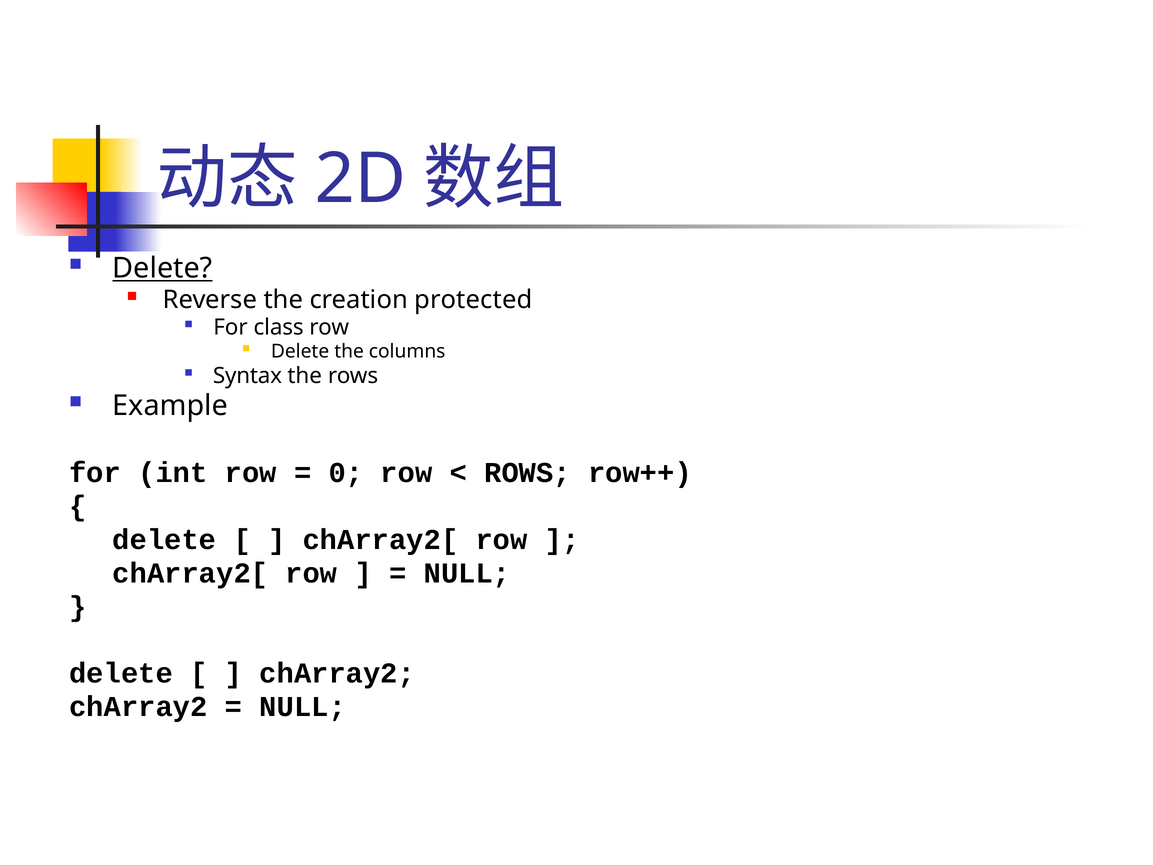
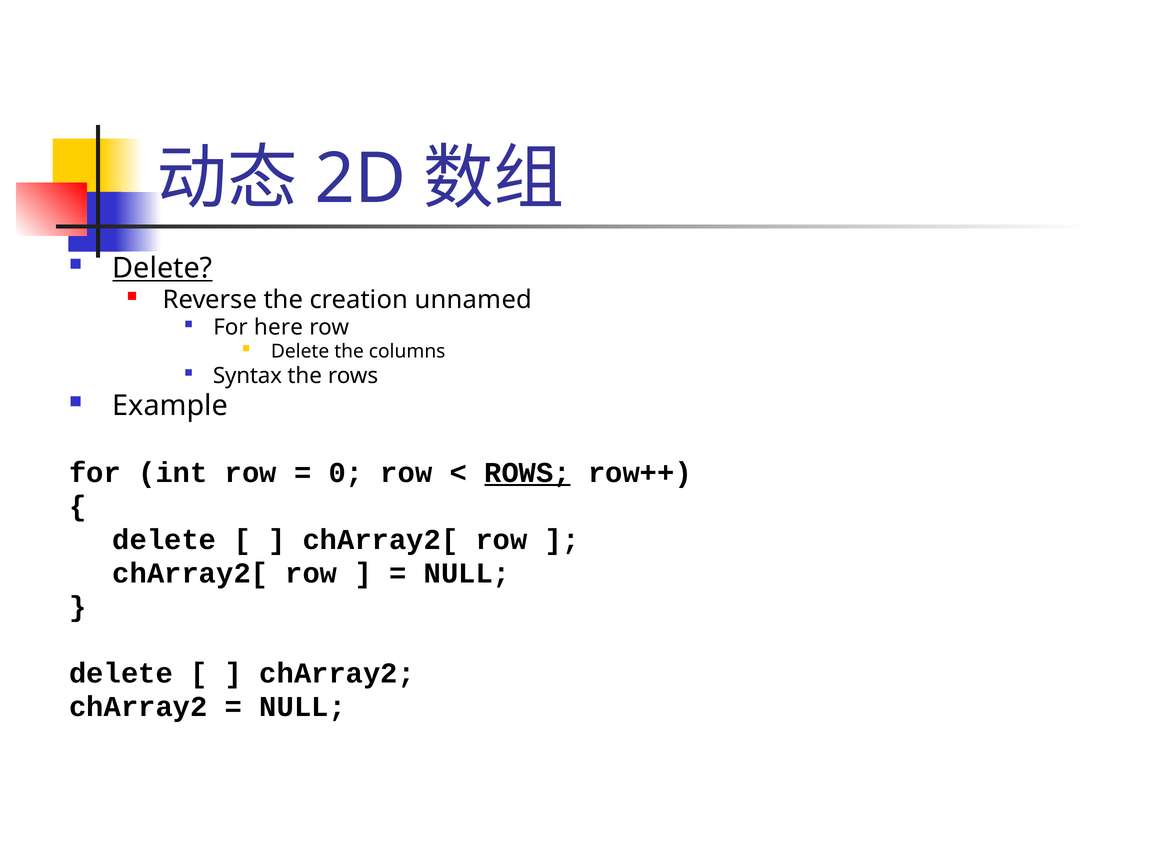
protected: protected -> unnamed
class: class -> here
ROWS at (527, 473) underline: none -> present
